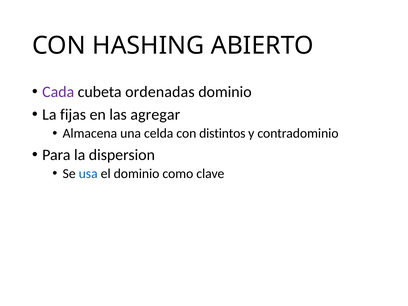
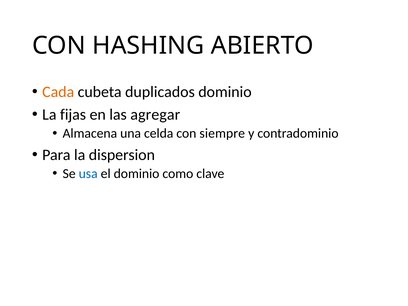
Cada colour: purple -> orange
ordenadas: ordenadas -> duplicados
distintos: distintos -> siempre
